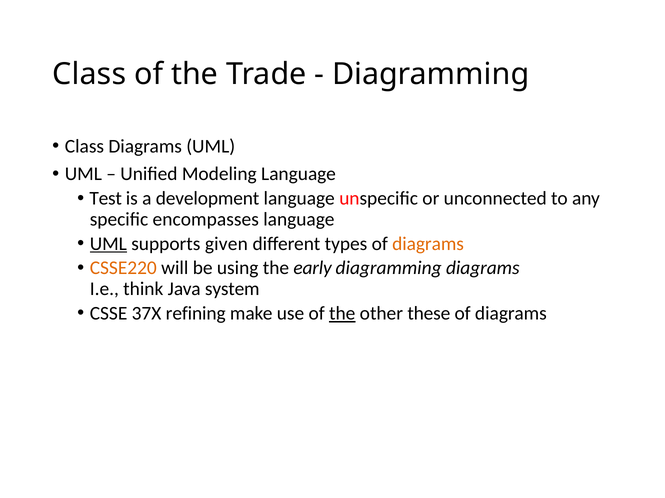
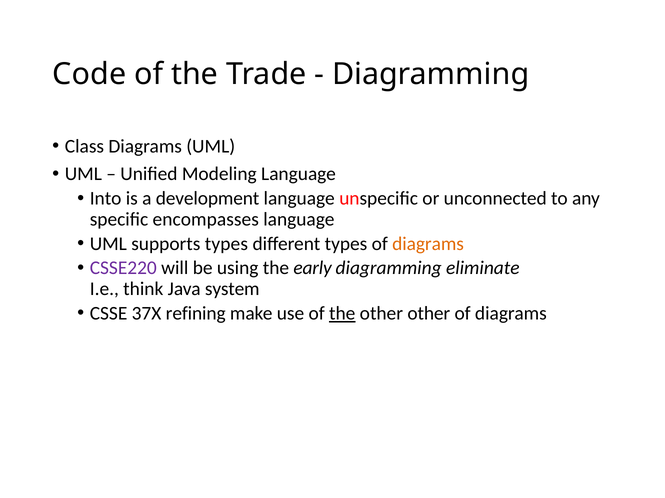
Class at (89, 75): Class -> Code
Test: Test -> Into
UML at (108, 244) underline: present -> none
supports given: given -> types
CSSE220 colour: orange -> purple
diagramming diagrams: diagrams -> eliminate
other these: these -> other
